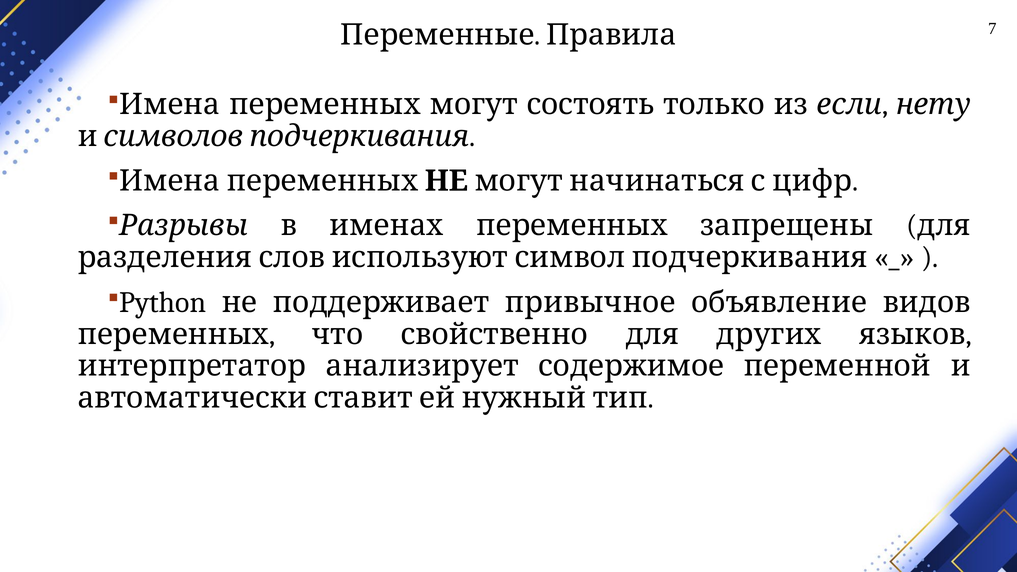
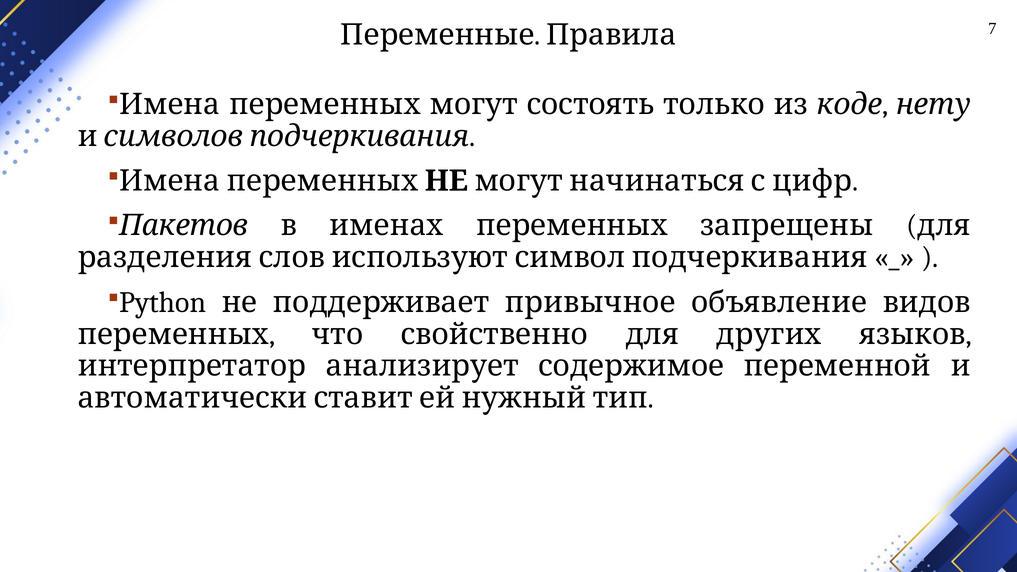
если: если -> коде
Разрывы: Разрывы -> Пакетов
